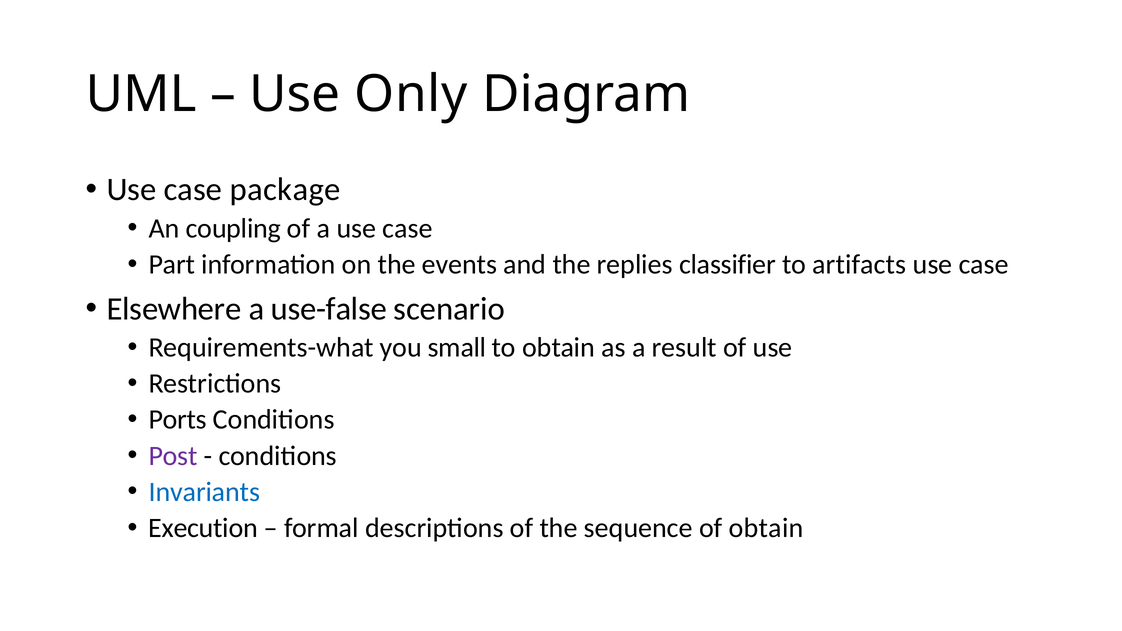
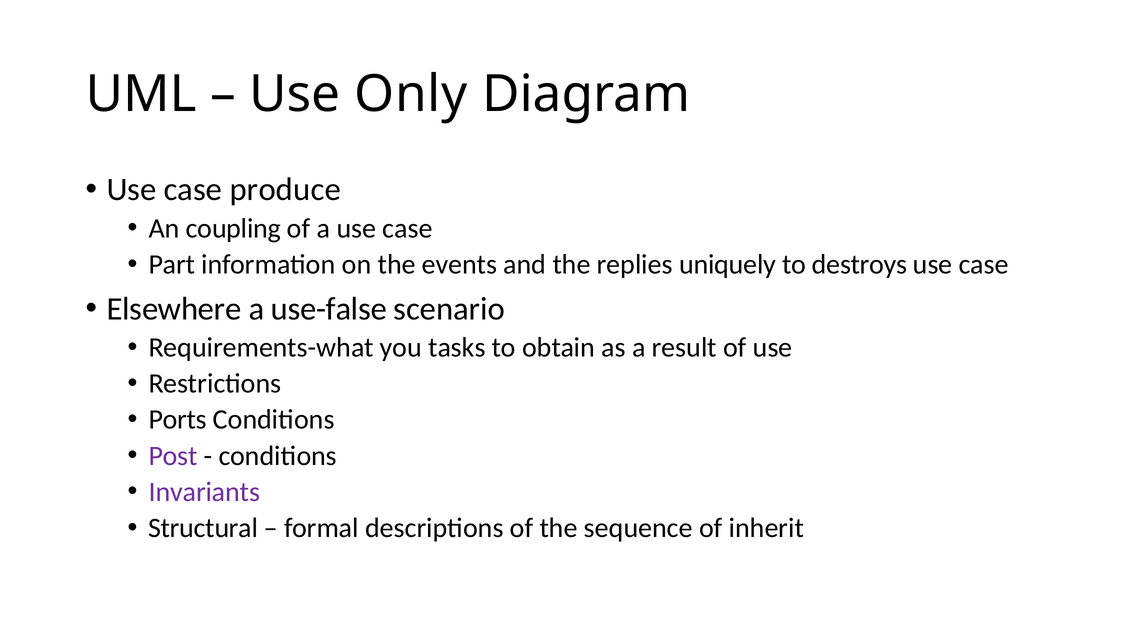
package: package -> produce
classifier: classifier -> uniquely
artifacts: artifacts -> destroys
small: small -> tasks
Invariants colour: blue -> purple
Execution: Execution -> Structural
of obtain: obtain -> inherit
